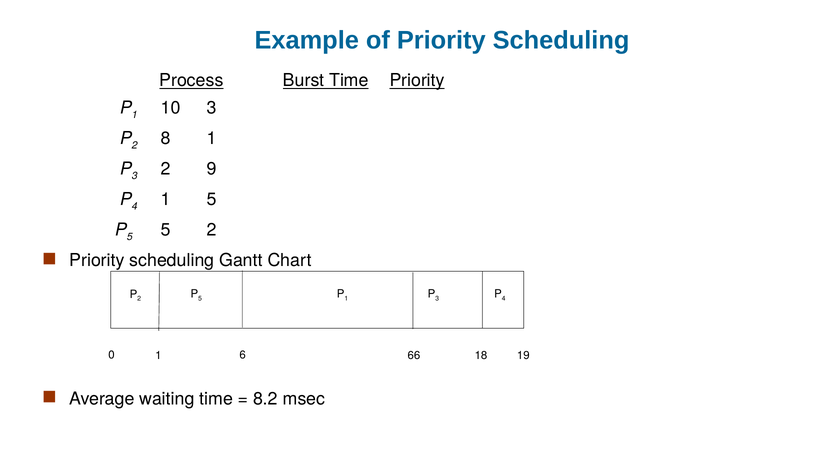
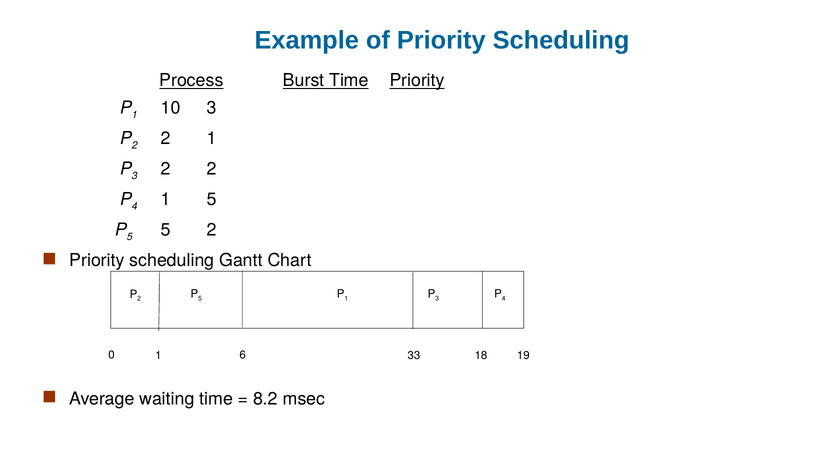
8 at (166, 138): 8 -> 2
3 2 9: 9 -> 2
66: 66 -> 33
